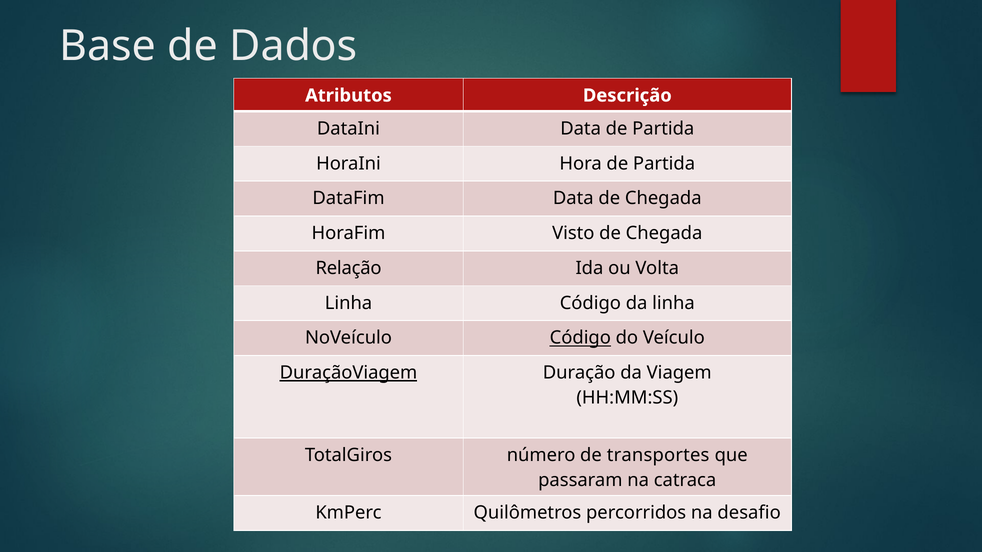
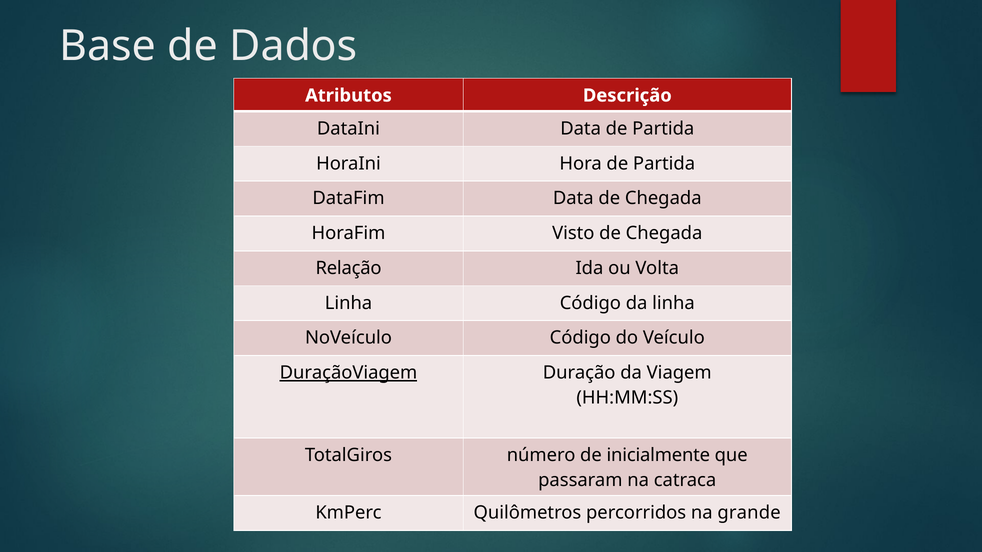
Código at (580, 338) underline: present -> none
transportes: transportes -> inicialmente
desafio: desafio -> grande
